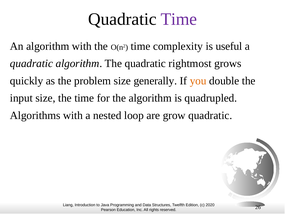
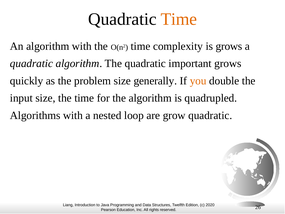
Time at (179, 19) colour: purple -> orange
is useful: useful -> grows
rightmost: rightmost -> important
